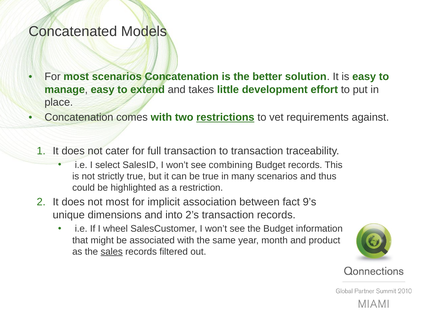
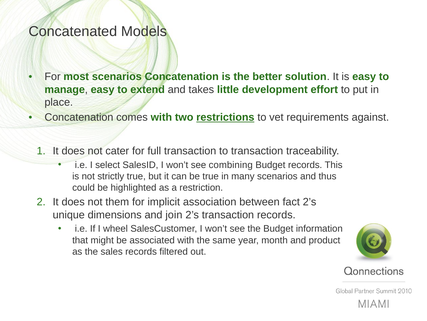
not most: most -> them
fact 9’s: 9’s -> 2’s
into: into -> join
sales underline: present -> none
